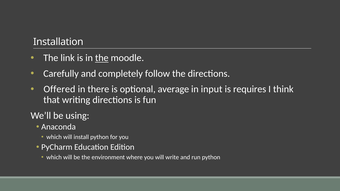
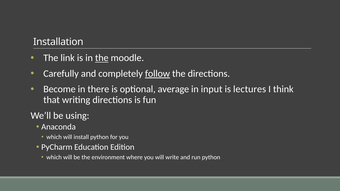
follow underline: none -> present
Offered: Offered -> Become
requires: requires -> lectures
